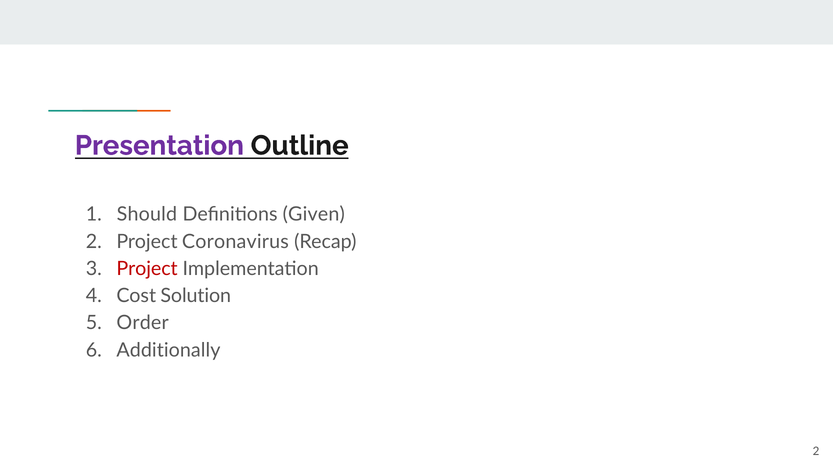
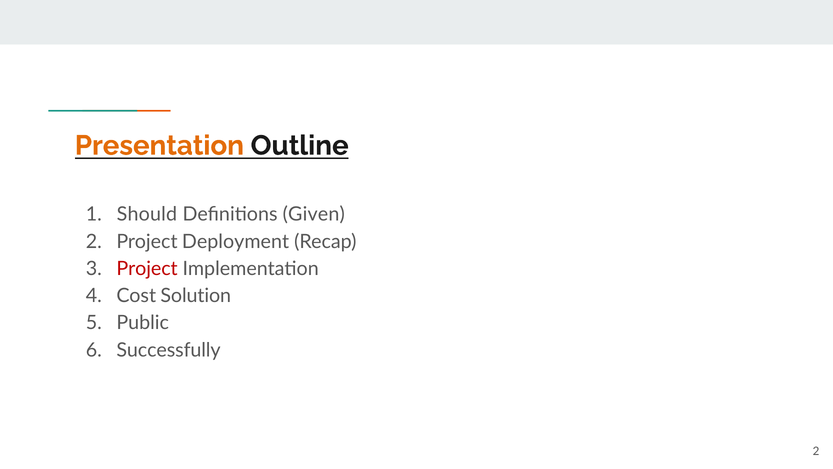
Presentation colour: purple -> orange
Coronavirus: Coronavirus -> Deployment
Order: Order -> Public
Additionally: Additionally -> Successfully
